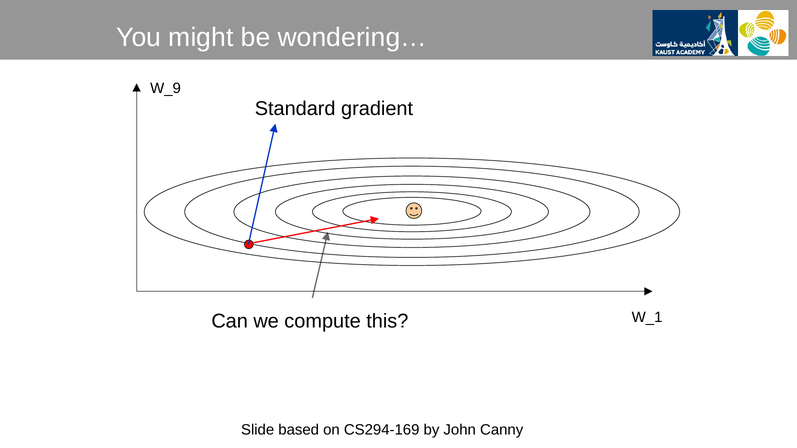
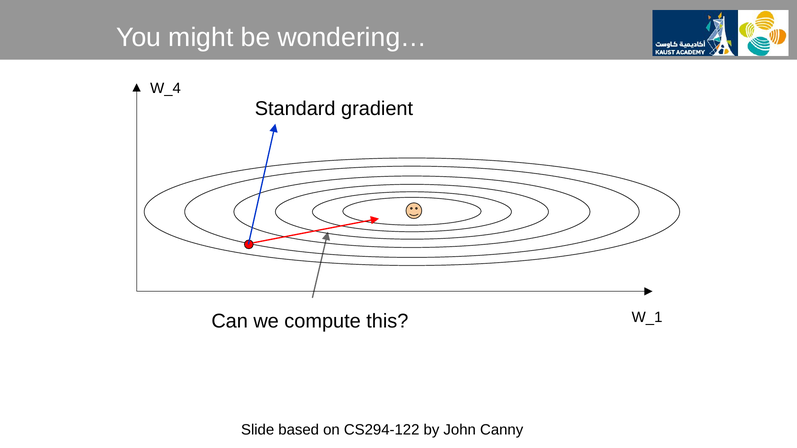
W_9: W_9 -> W_4
CS294-169: CS294-169 -> CS294-122
